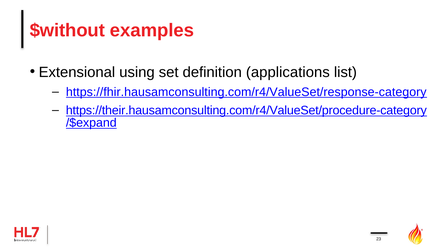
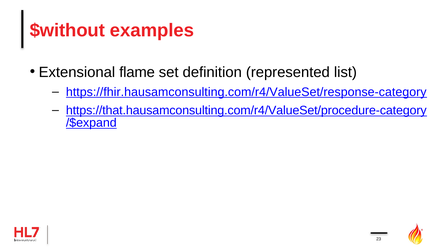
using: using -> flame
applications: applications -> represented
https://their.hausamconsulting.com/r4/ValueSet/procedure-category: https://their.hausamconsulting.com/r4/ValueSet/procedure-category -> https://that.hausamconsulting.com/r4/ValueSet/procedure-category
